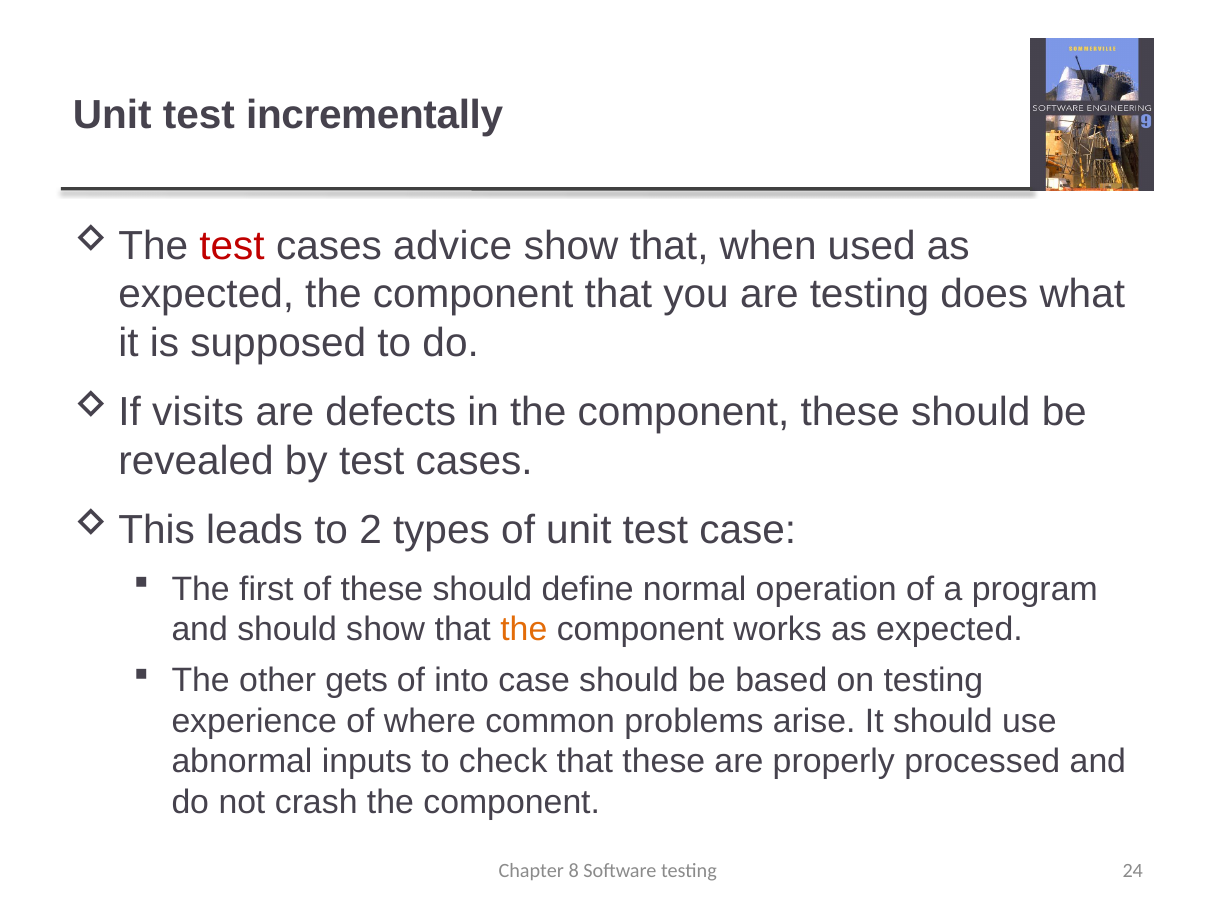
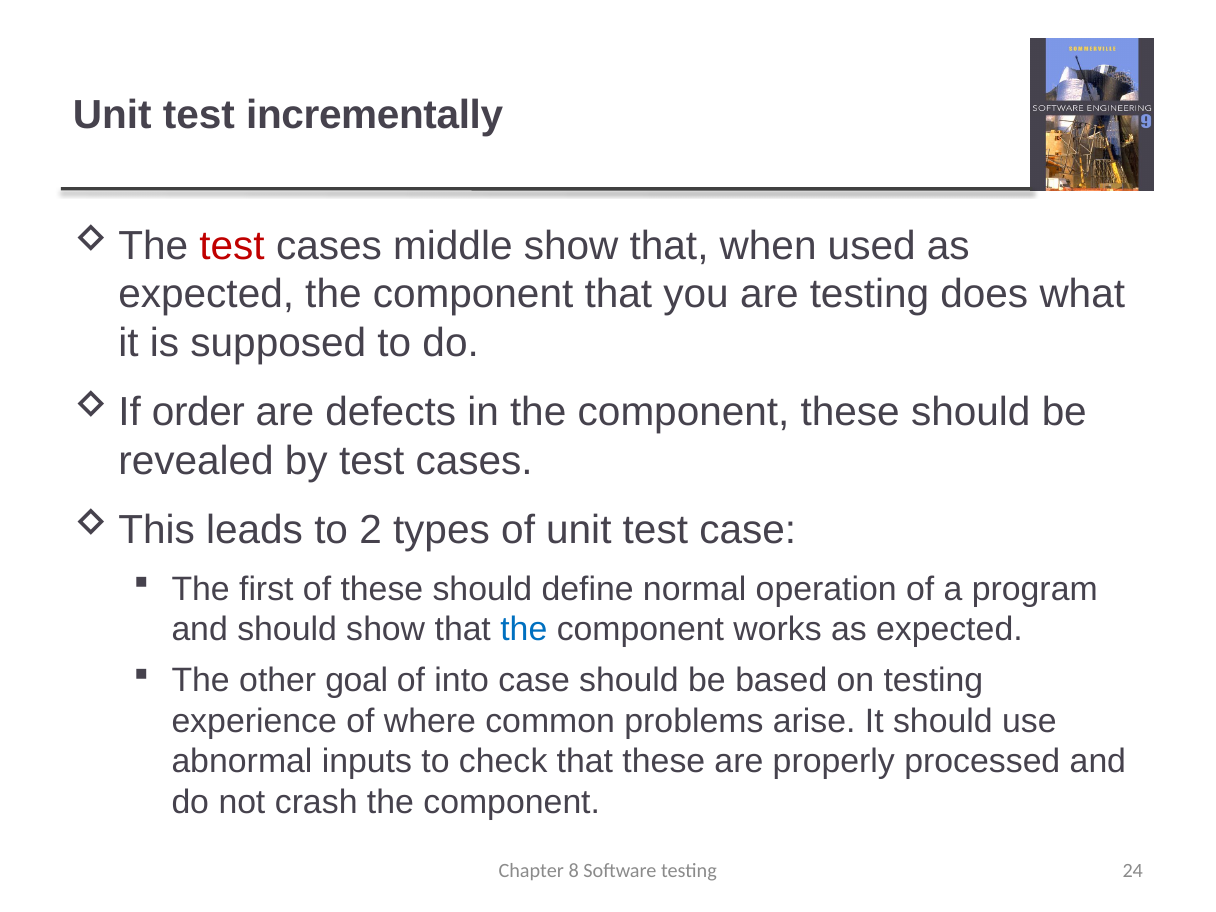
advice: advice -> middle
visits: visits -> order
the at (524, 630) colour: orange -> blue
gets: gets -> goal
